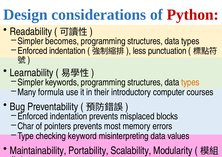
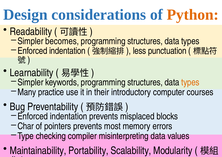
Python colour: red -> orange
formula: formula -> practice
keyword: keyword -> compiler
